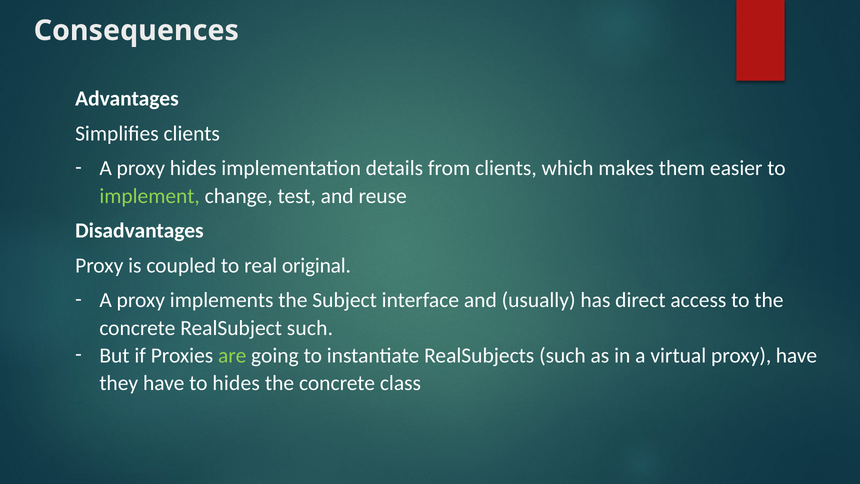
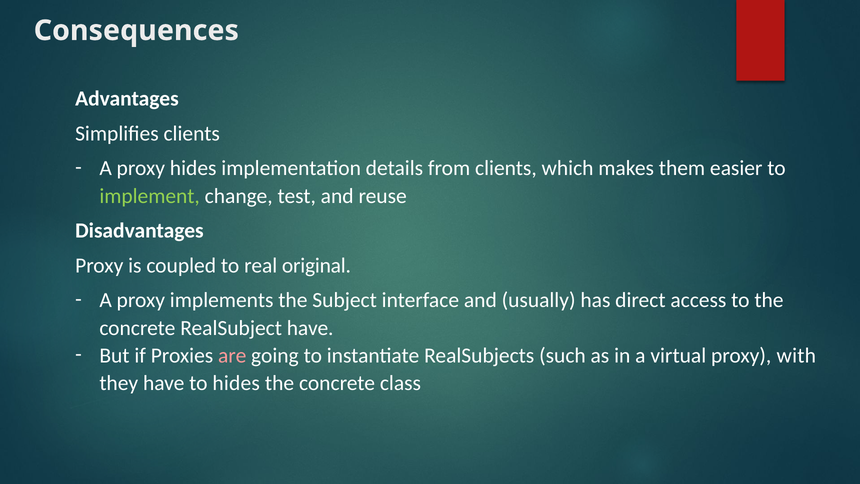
RealSubject such: such -> have
are colour: light green -> pink
proxy have: have -> with
